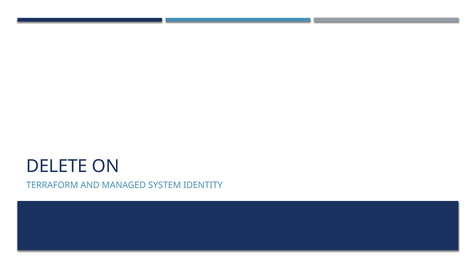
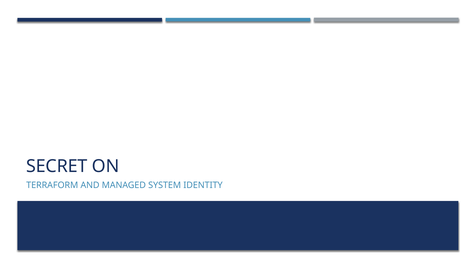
DELETE: DELETE -> SECRET
